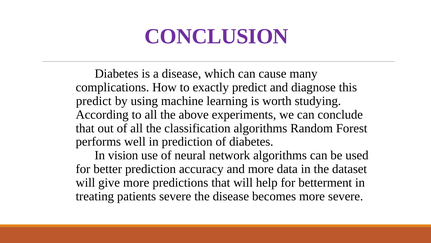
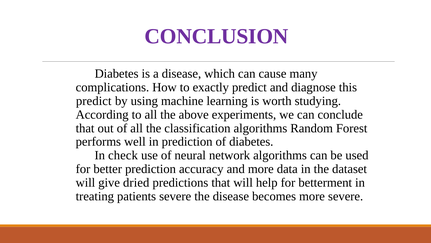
vision: vision -> check
give more: more -> dried
